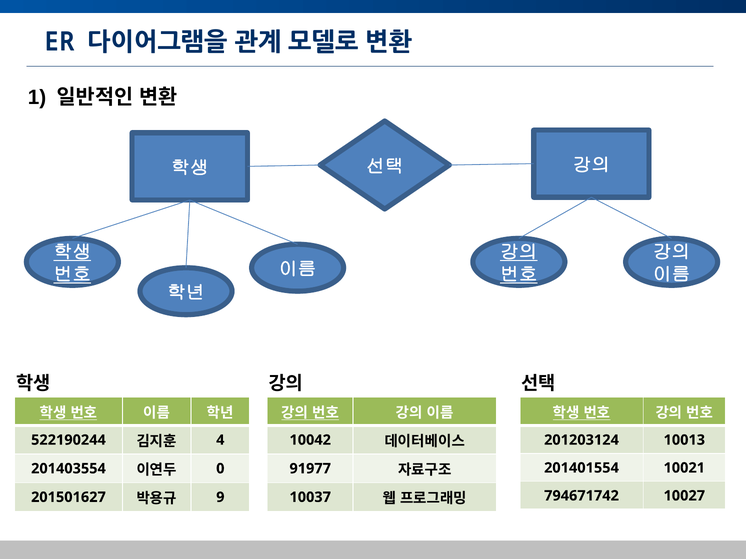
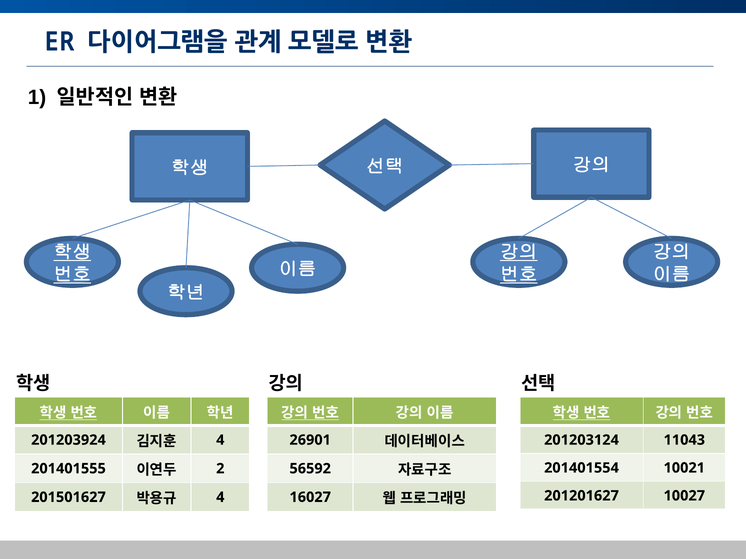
522190244: 522190244 -> 201203924
10042: 10042 -> 26901
10013: 10013 -> 11043
201403554: 201403554 -> 201401555
0: 0 -> 2
91977: 91977 -> 56592
794671742: 794671742 -> 201201627
9 at (220, 498): 9 -> 4
10037: 10037 -> 16027
